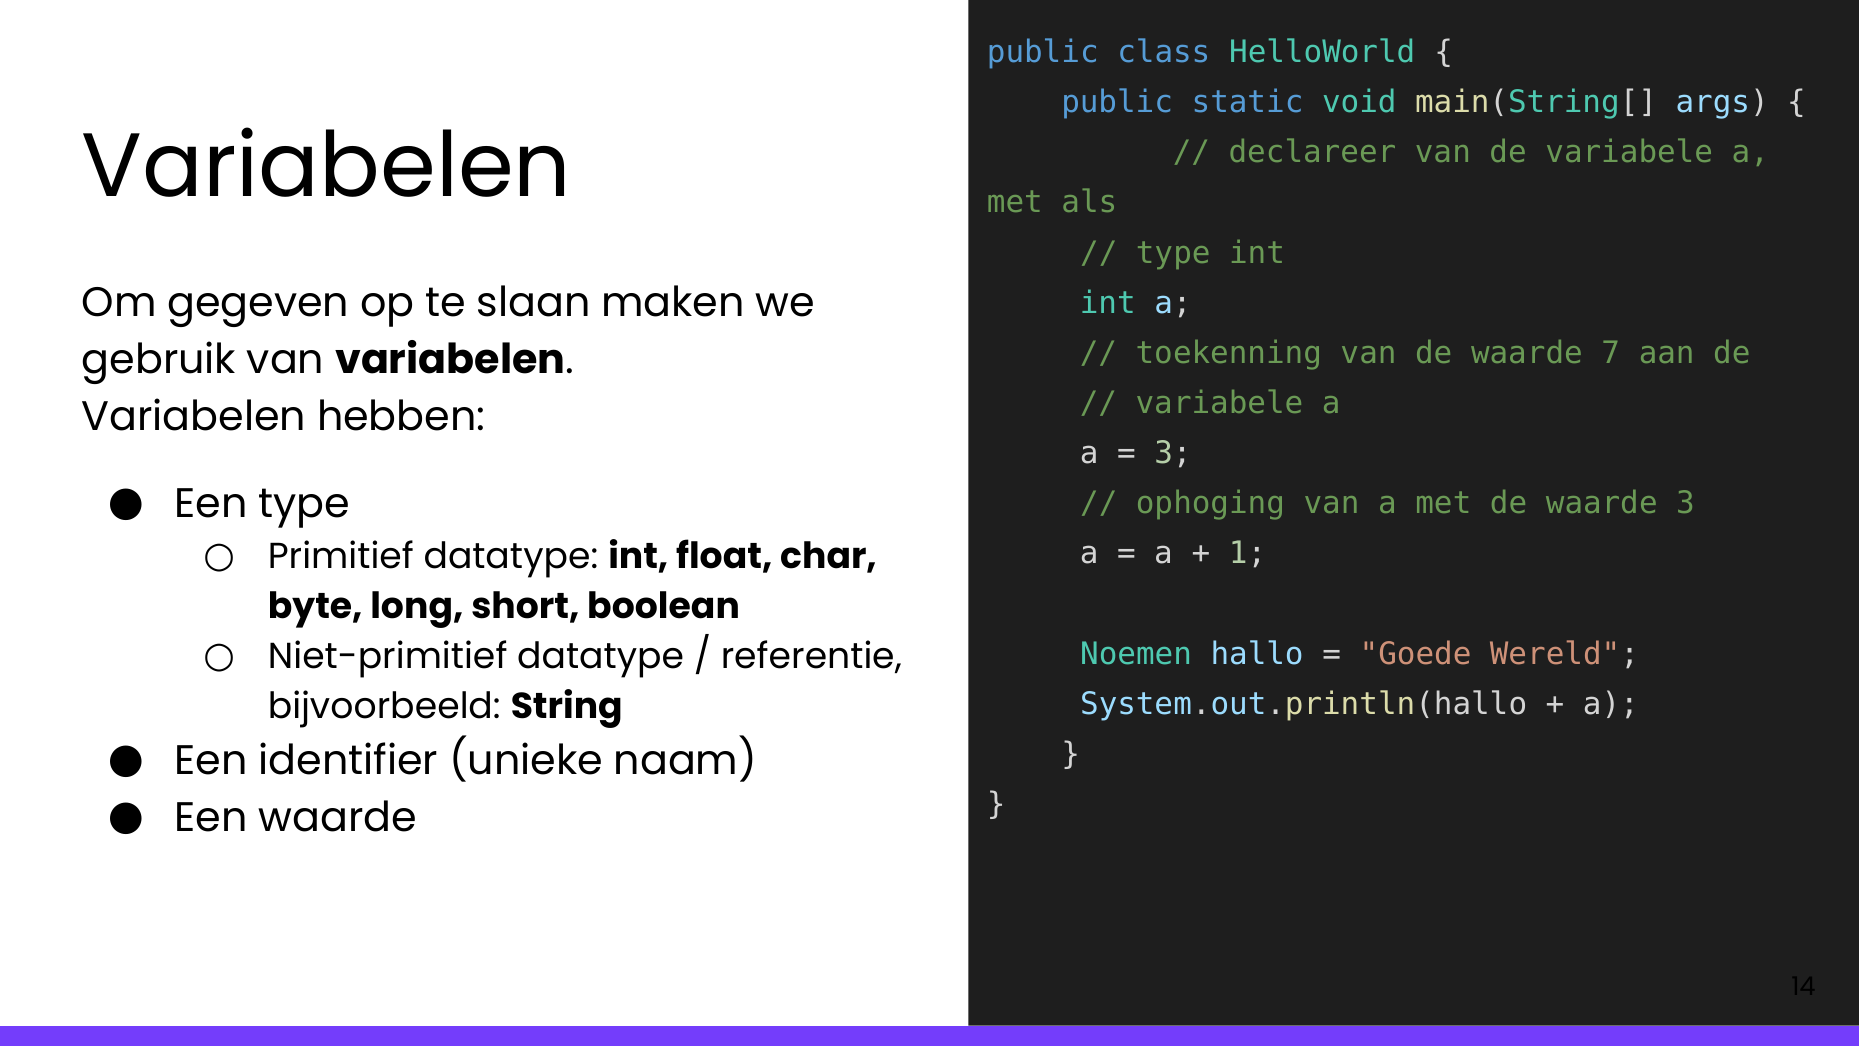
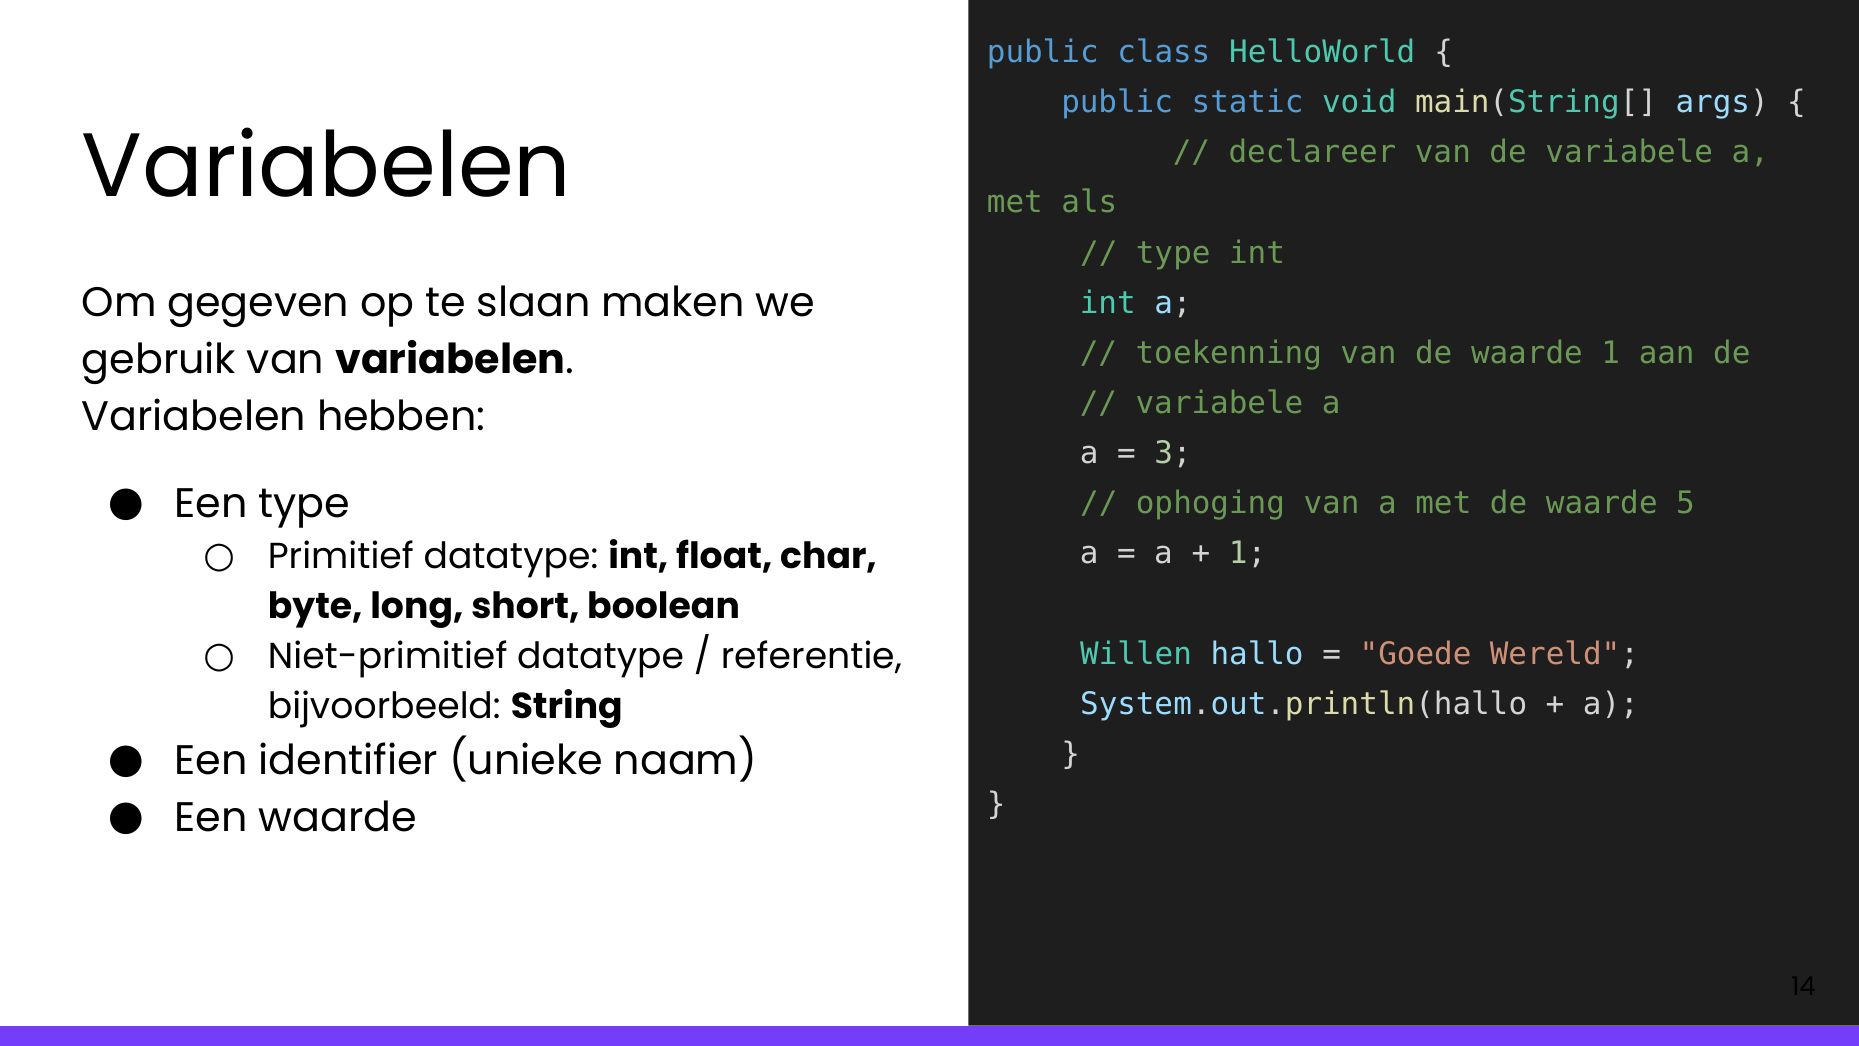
waarde 7: 7 -> 1
waarde 3: 3 -> 5
Noemen: Noemen -> Willen
